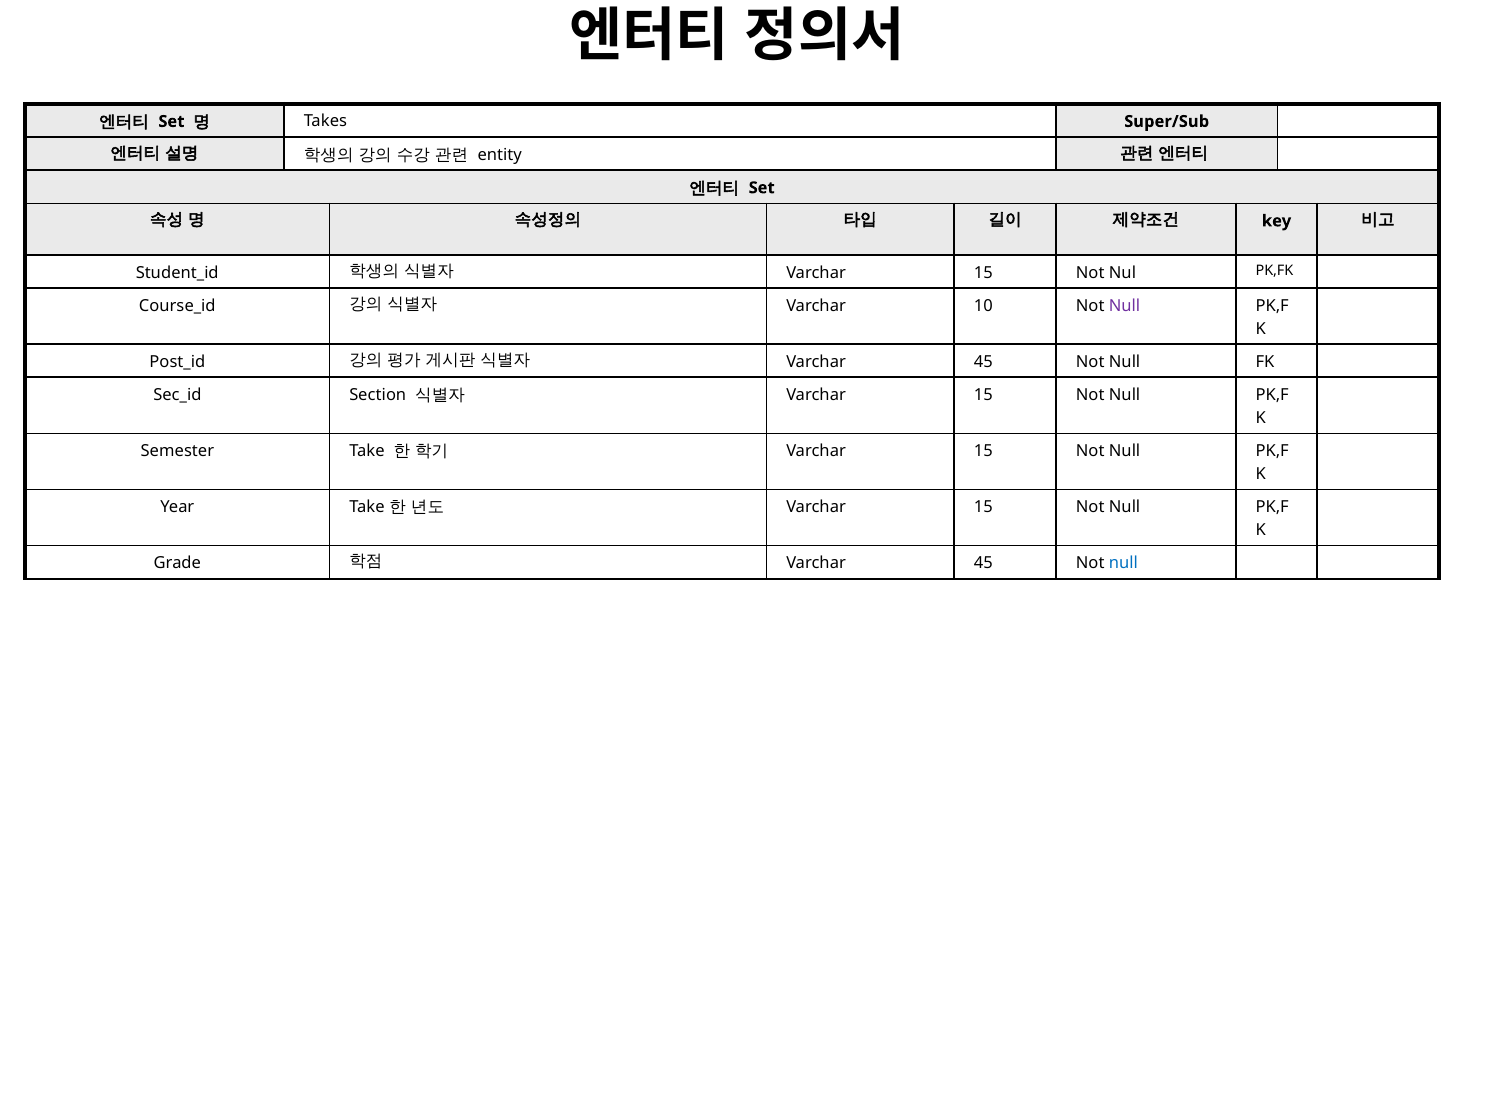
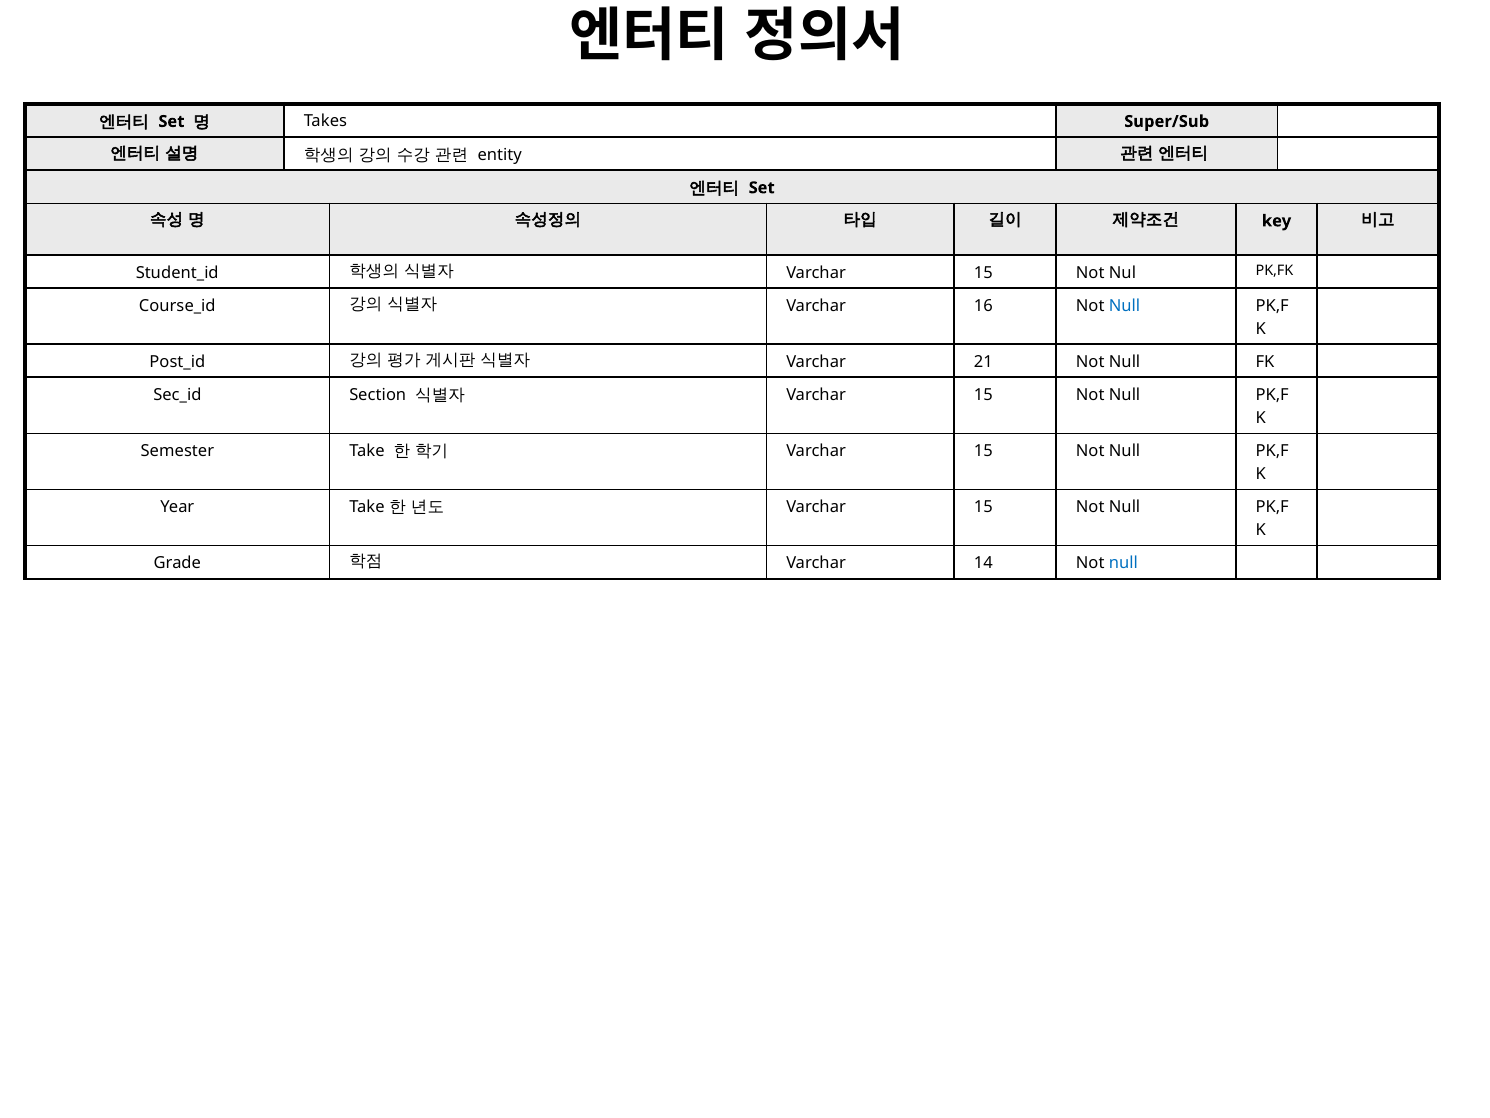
10: 10 -> 16
Null at (1125, 306) colour: purple -> blue
45 at (983, 362): 45 -> 21
45 at (983, 563): 45 -> 14
